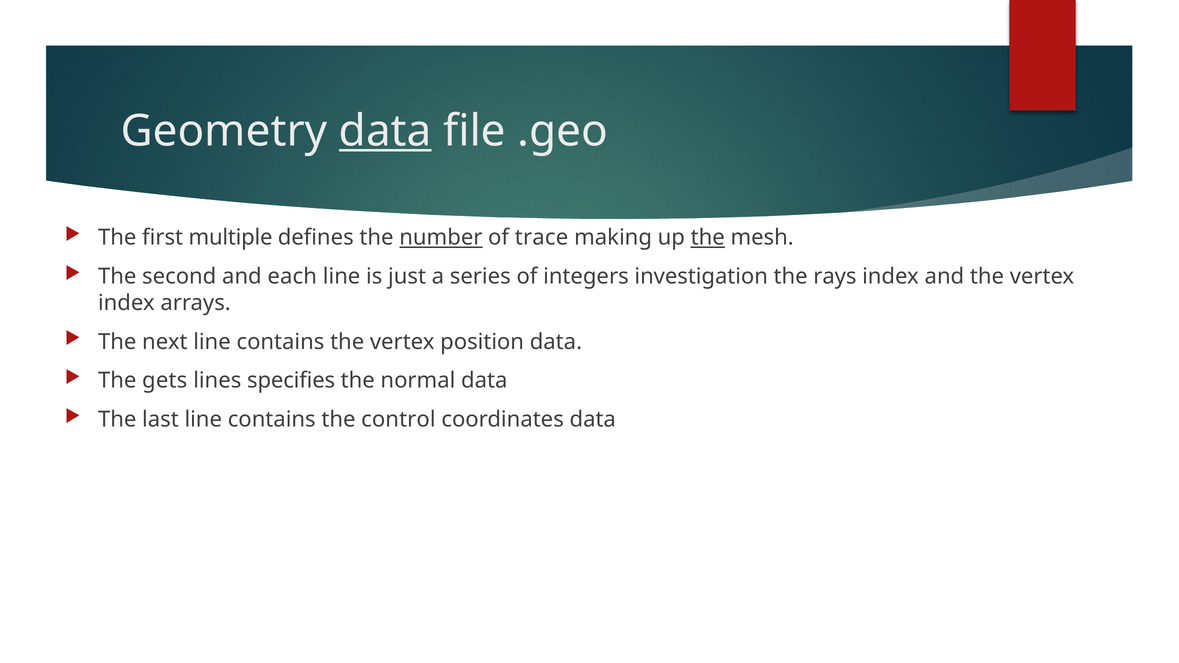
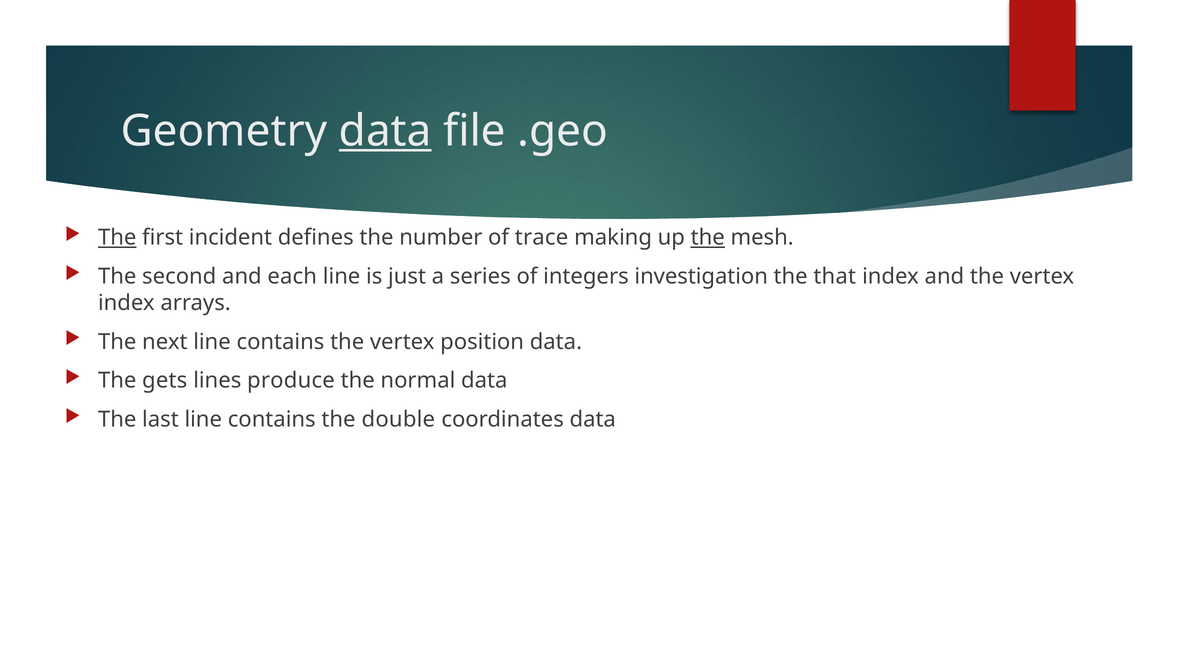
The at (117, 238) underline: none -> present
multiple: multiple -> incident
number underline: present -> none
rays: rays -> that
specifies: specifies -> produce
control: control -> double
